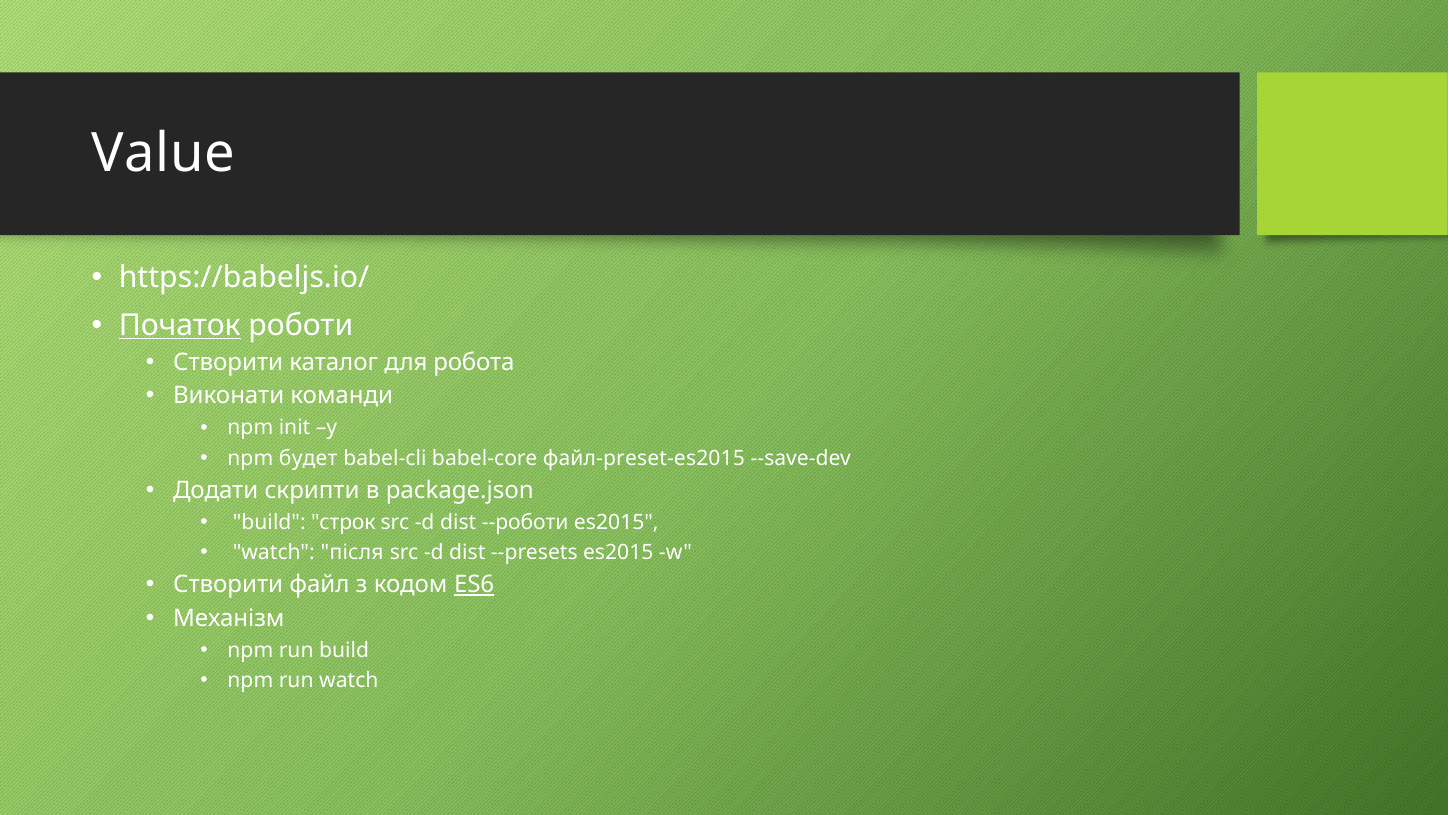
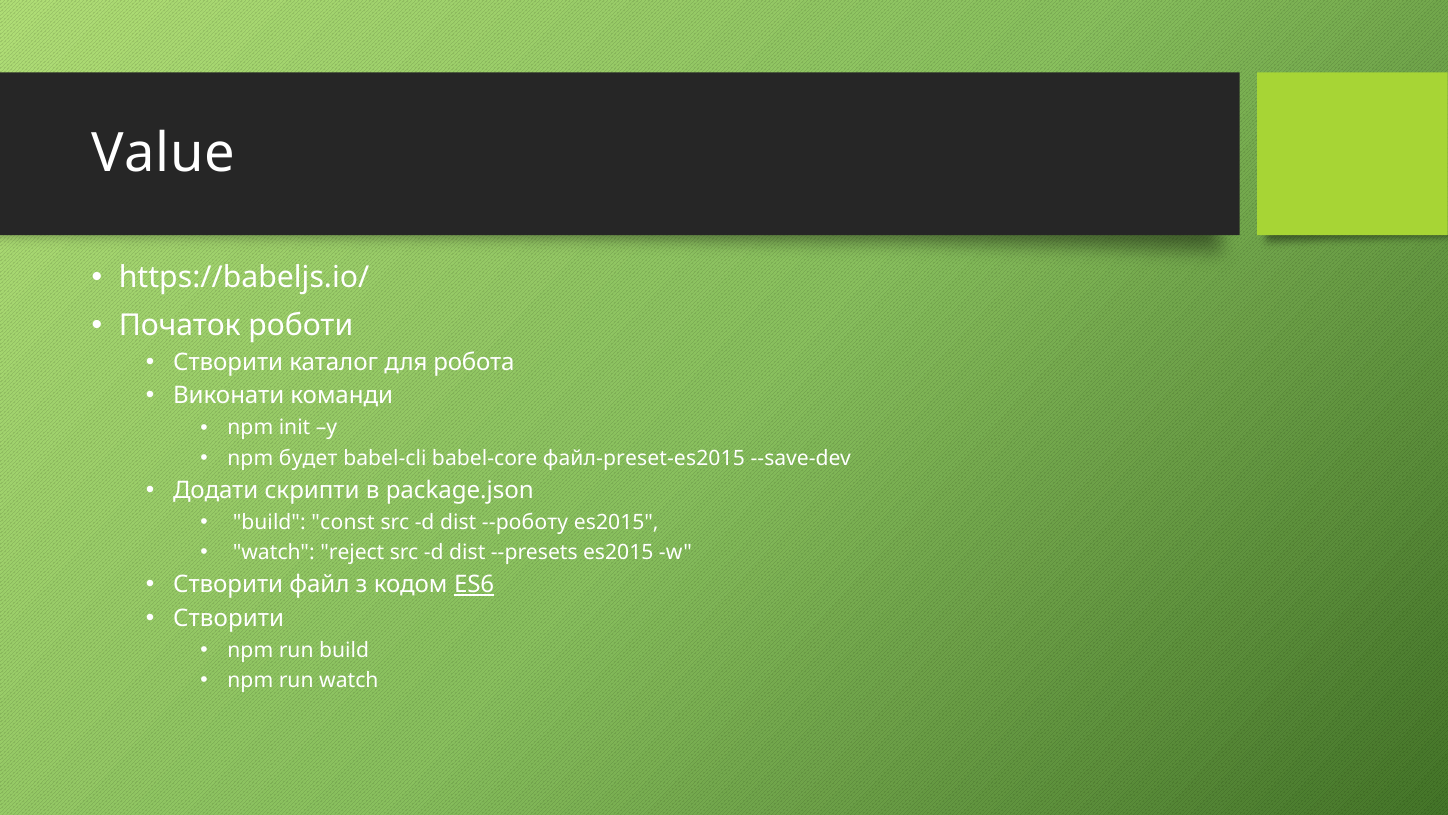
Початок underline: present -> none
строк: строк -> const
--роботи: --роботи -> --роботу
після: після -> reject
Механізм at (229, 618): Механізм -> Створити
